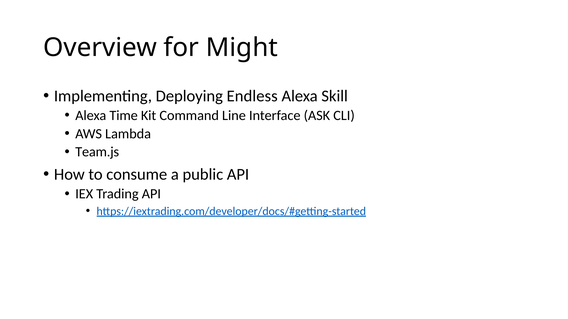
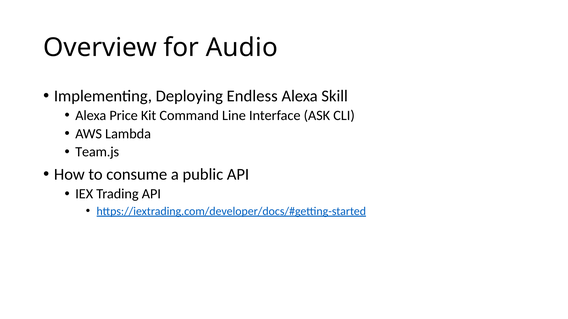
Might: Might -> Audio
Time: Time -> Price
